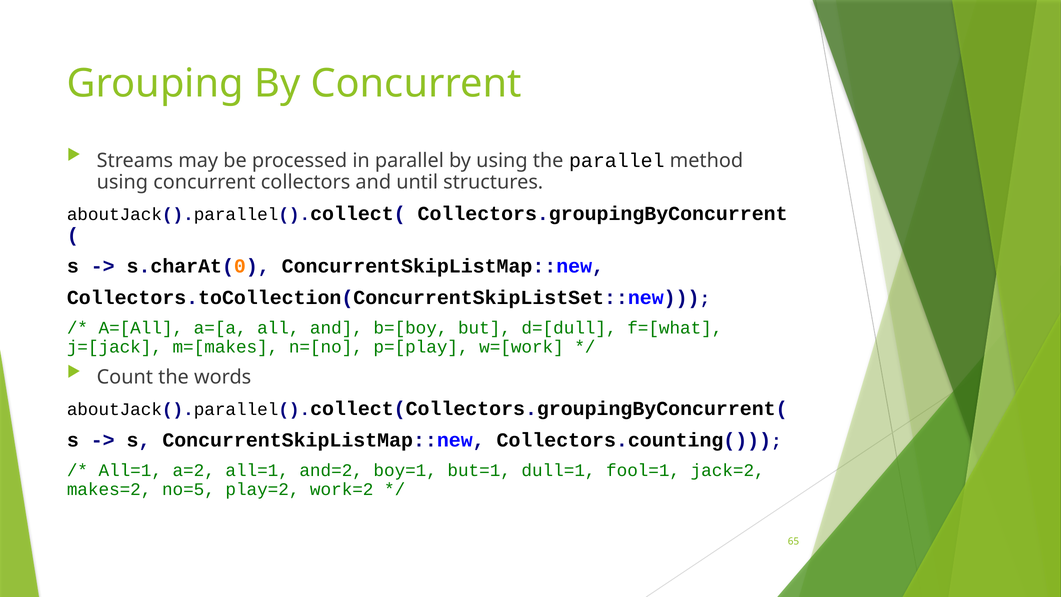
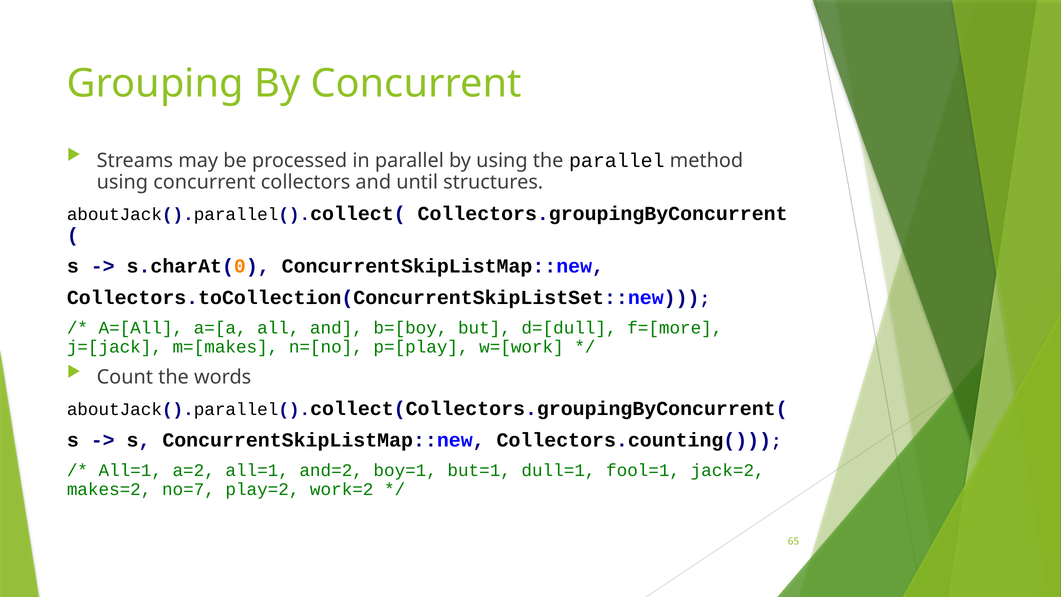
f=[what: f=[what -> f=[more
no=5: no=5 -> no=7
